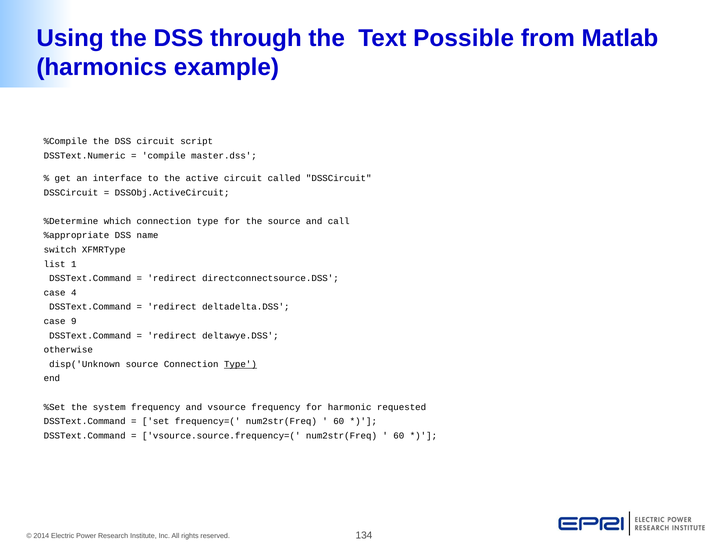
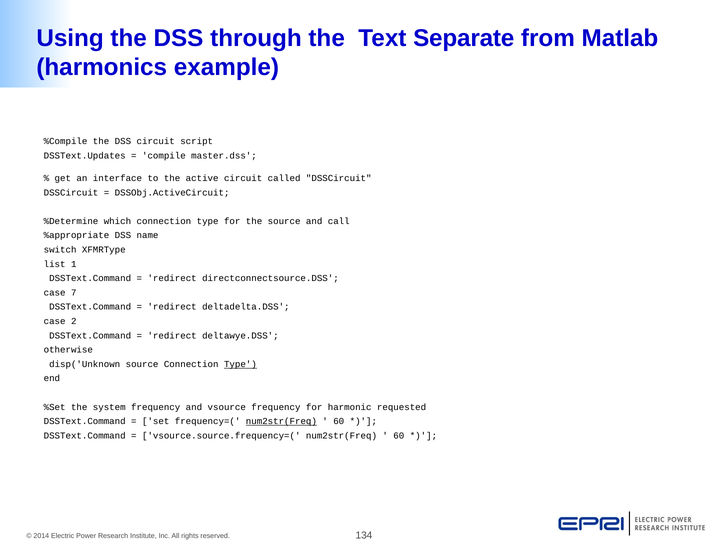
Possible: Possible -> Separate
DSSText.Numeric: DSSText.Numeric -> DSSText.Updates
4: 4 -> 7
9: 9 -> 2
num2str(Freq at (281, 421) underline: none -> present
